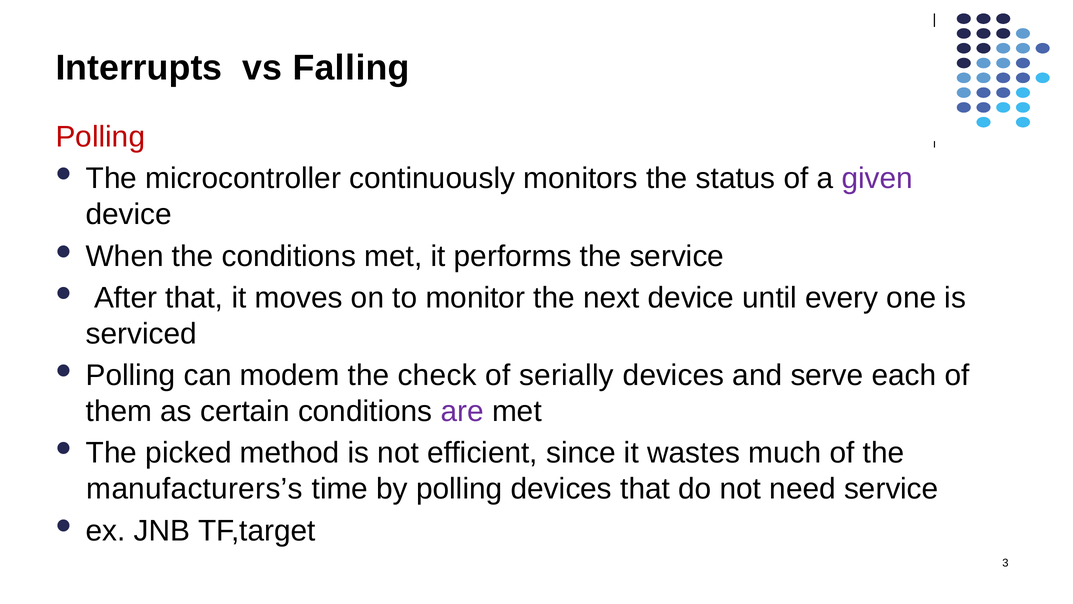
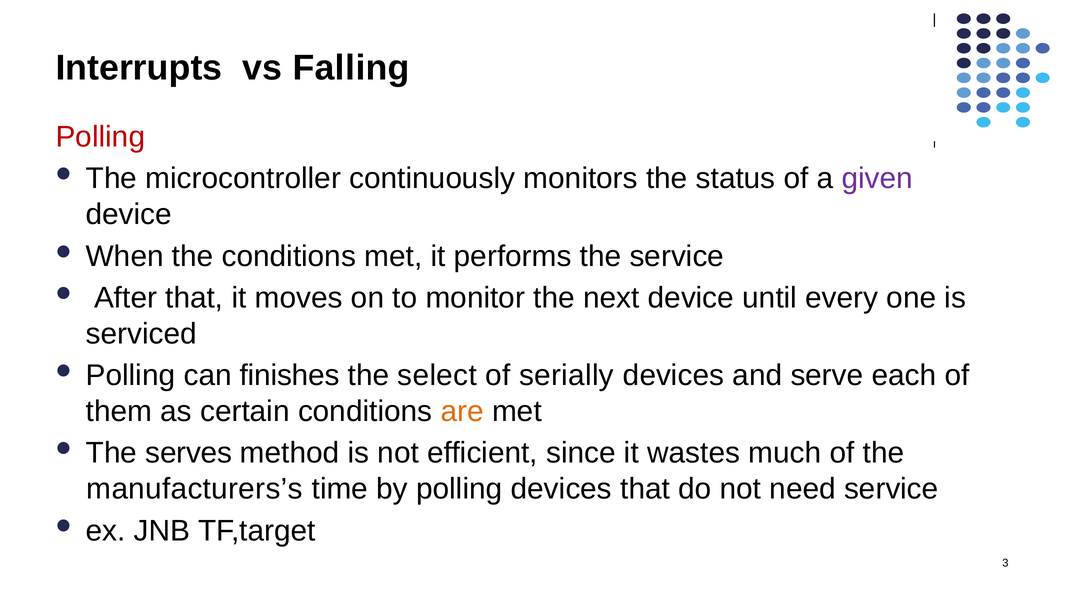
modem: modem -> finishes
check: check -> select
are colour: purple -> orange
picked: picked -> serves
